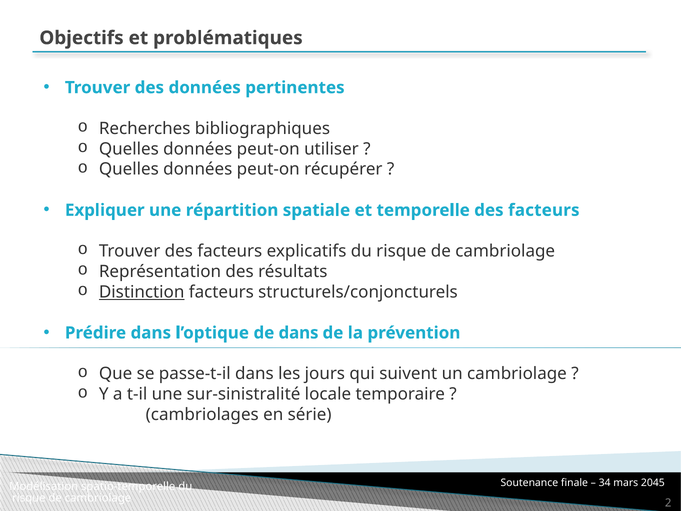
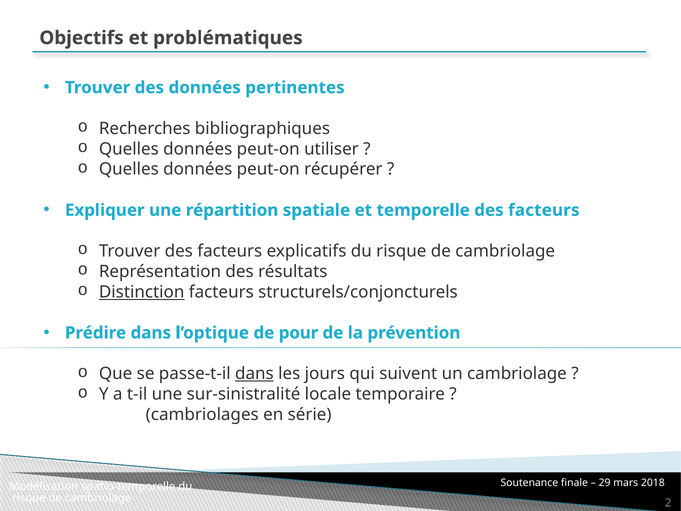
de dans: dans -> pour
dans at (254, 374) underline: none -> present
34: 34 -> 29
2045: 2045 -> 2018
